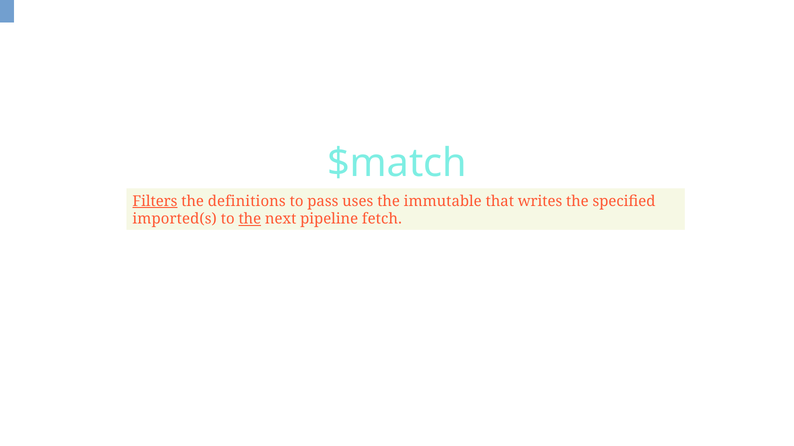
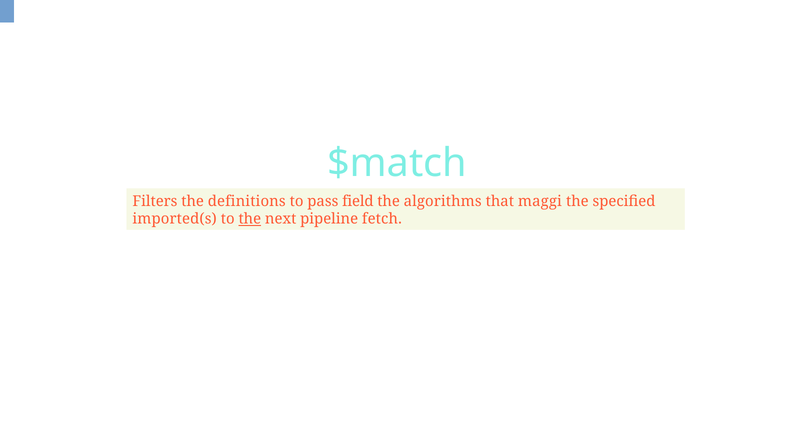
Filters underline: present -> none
uses: uses -> field
immutable: immutable -> algorithms
writes: writes -> maggi
